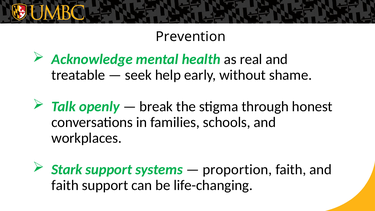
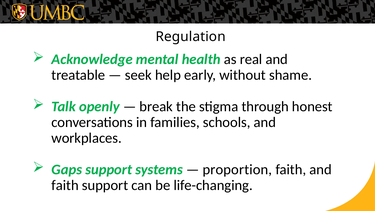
Prevention: Prevention -> Regulation
Stark: Stark -> Gaps
